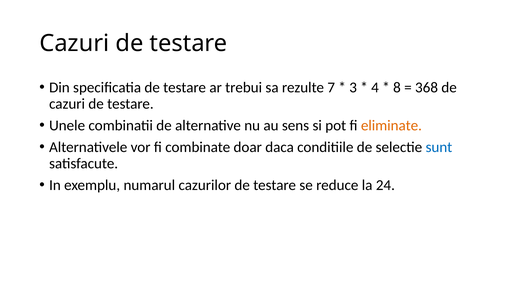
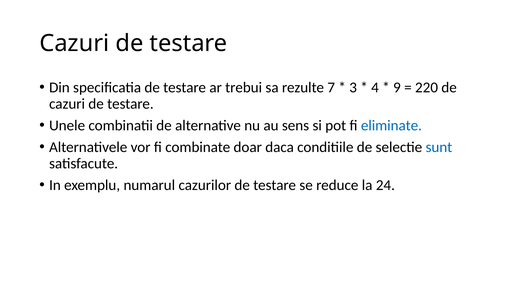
8: 8 -> 9
368: 368 -> 220
eliminate colour: orange -> blue
